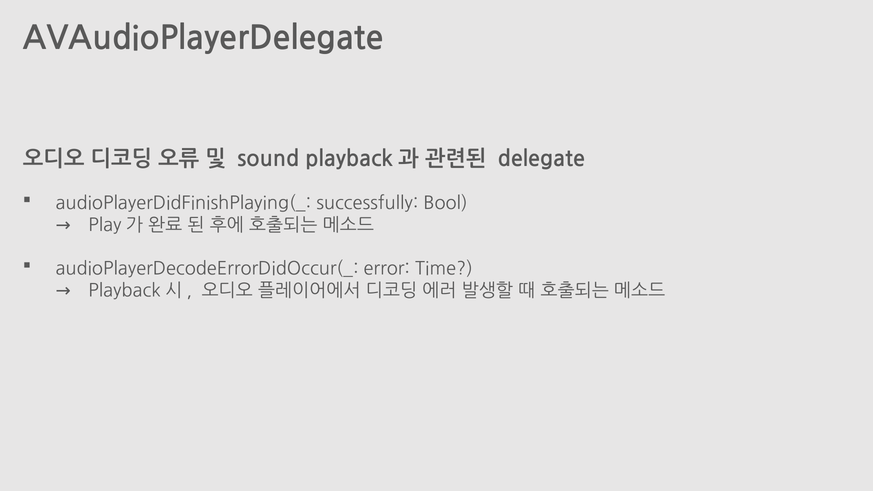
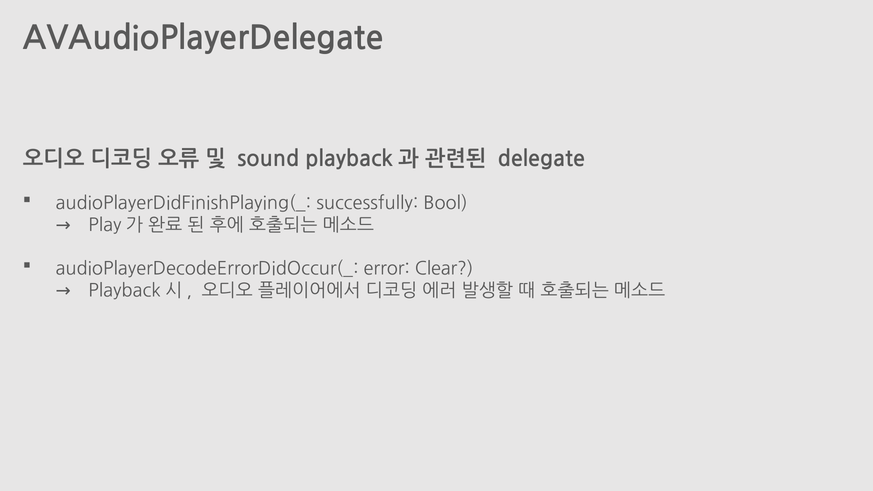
Time: Time -> Clear
